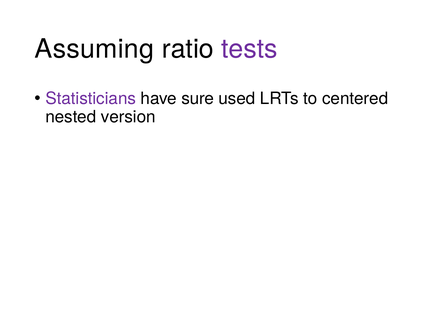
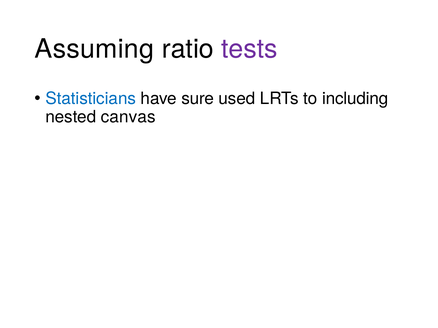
Statisticians colour: purple -> blue
centered: centered -> including
version: version -> canvas
